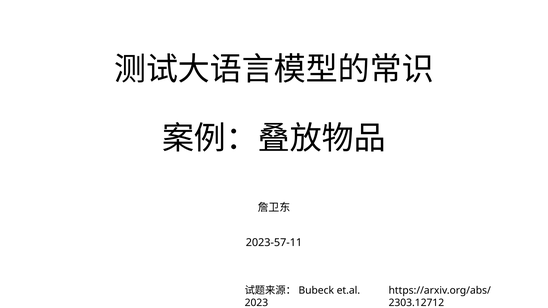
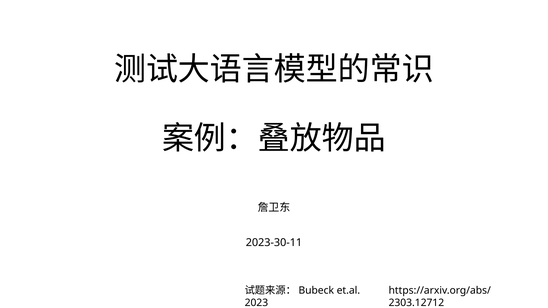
2023-57-11: 2023-57-11 -> 2023-30-11
